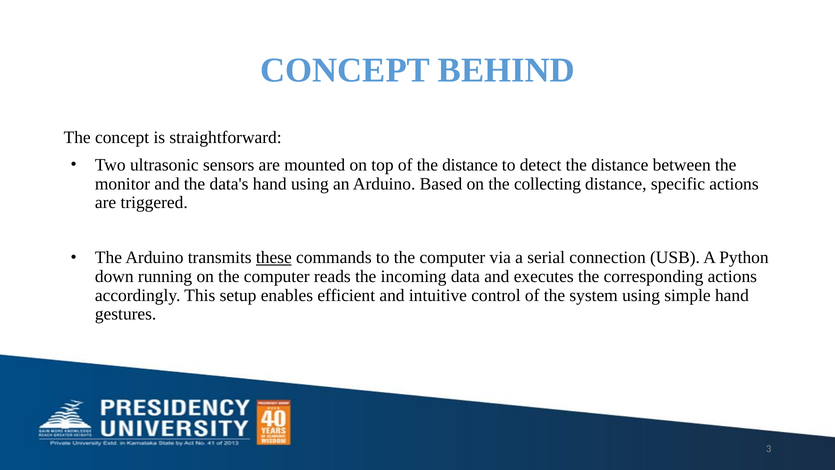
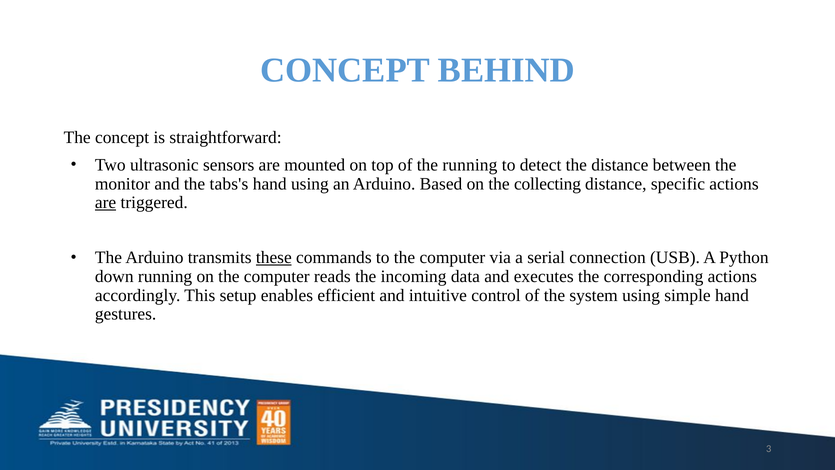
of the distance: distance -> running
data's: data's -> tabs's
are at (106, 203) underline: none -> present
